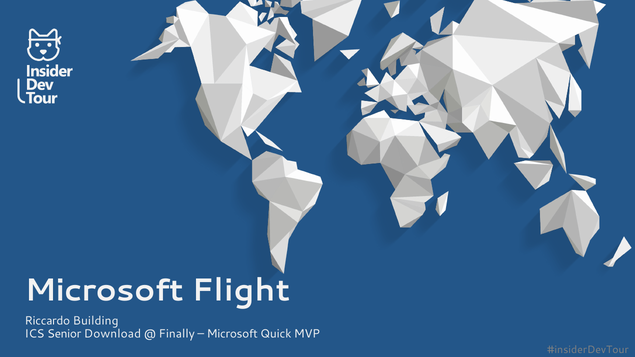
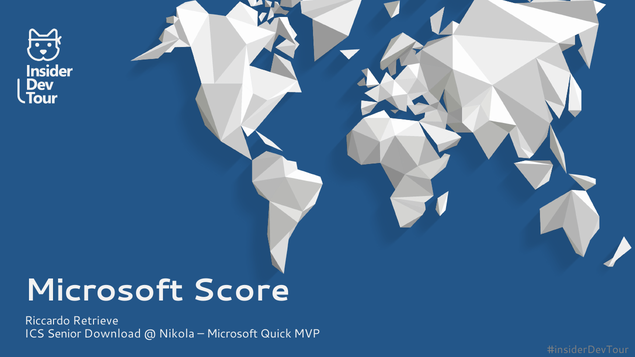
Flight: Flight -> Score
Building: Building -> Retrieve
Finally: Finally -> Nikola
